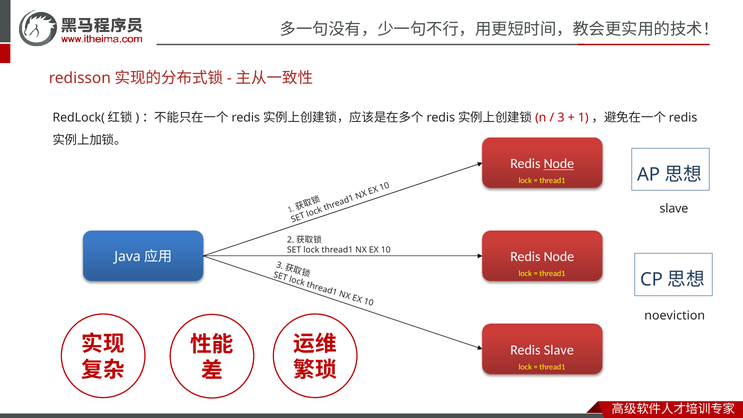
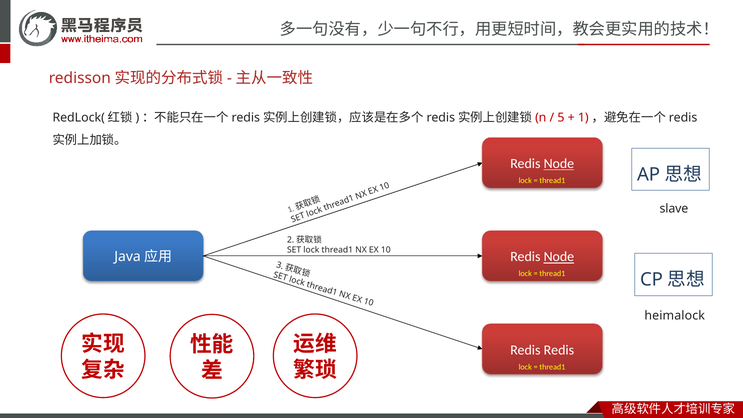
3: 3 -> 5
Node at (559, 257) underline: none -> present
noeviction: noeviction -> heimalock
Redis Slave: Slave -> Redis
